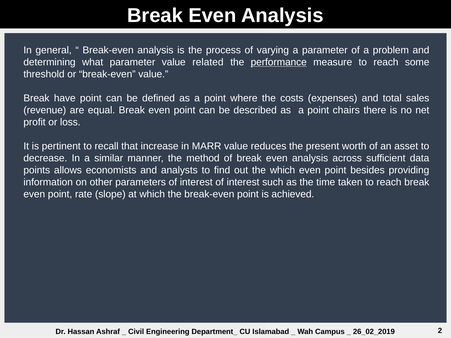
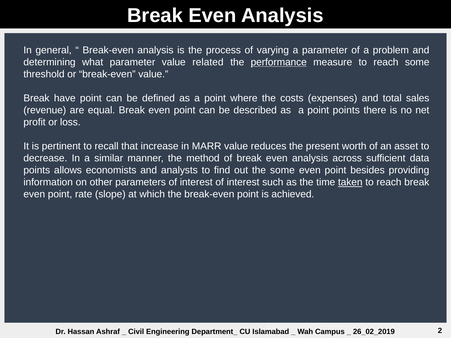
point chairs: chairs -> points
the which: which -> some
taken underline: none -> present
